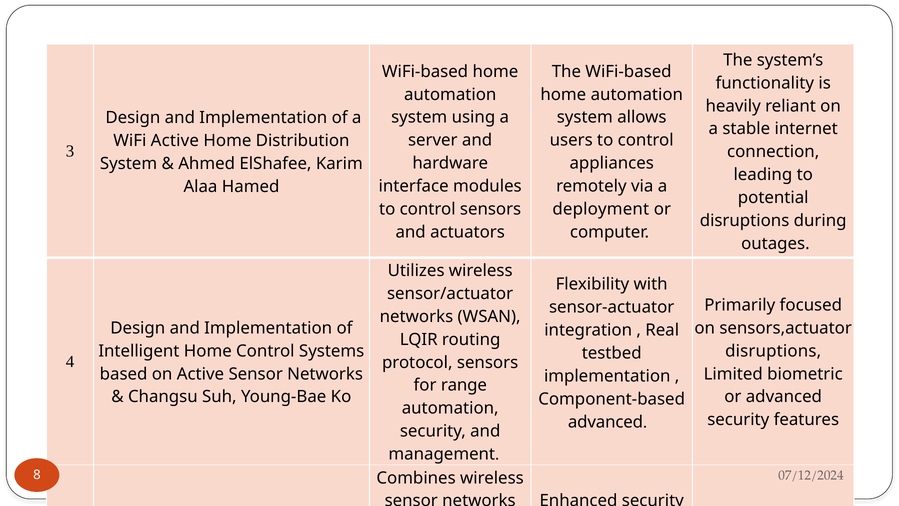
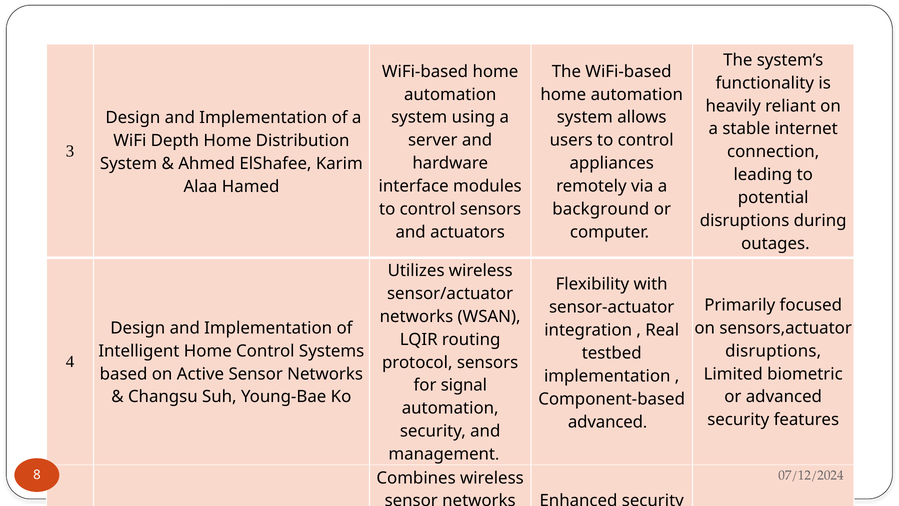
WiFi Active: Active -> Depth
deployment: deployment -> background
range: range -> signal
